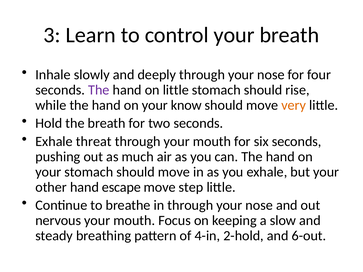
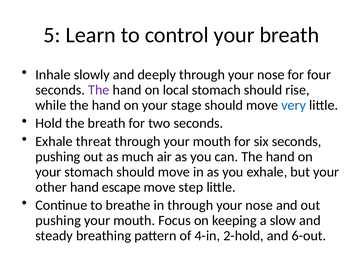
3: 3 -> 5
on little: little -> local
know: know -> stage
very colour: orange -> blue
nervous at (58, 221): nervous -> pushing
